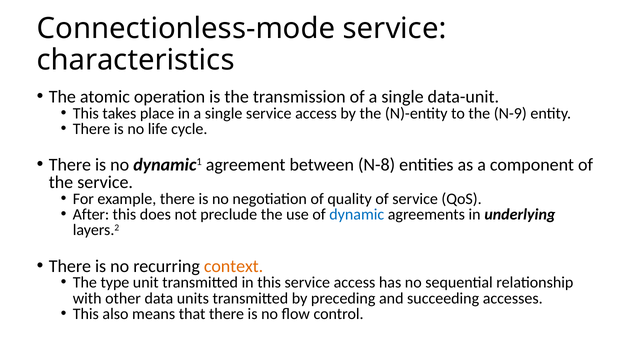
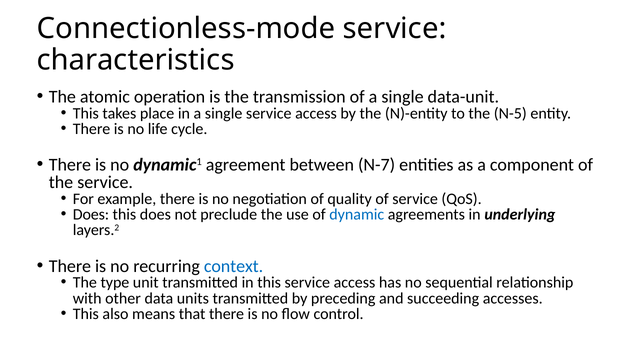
N-9: N-9 -> N-5
N-8: N-8 -> N-7
After at (91, 215): After -> Does
context colour: orange -> blue
